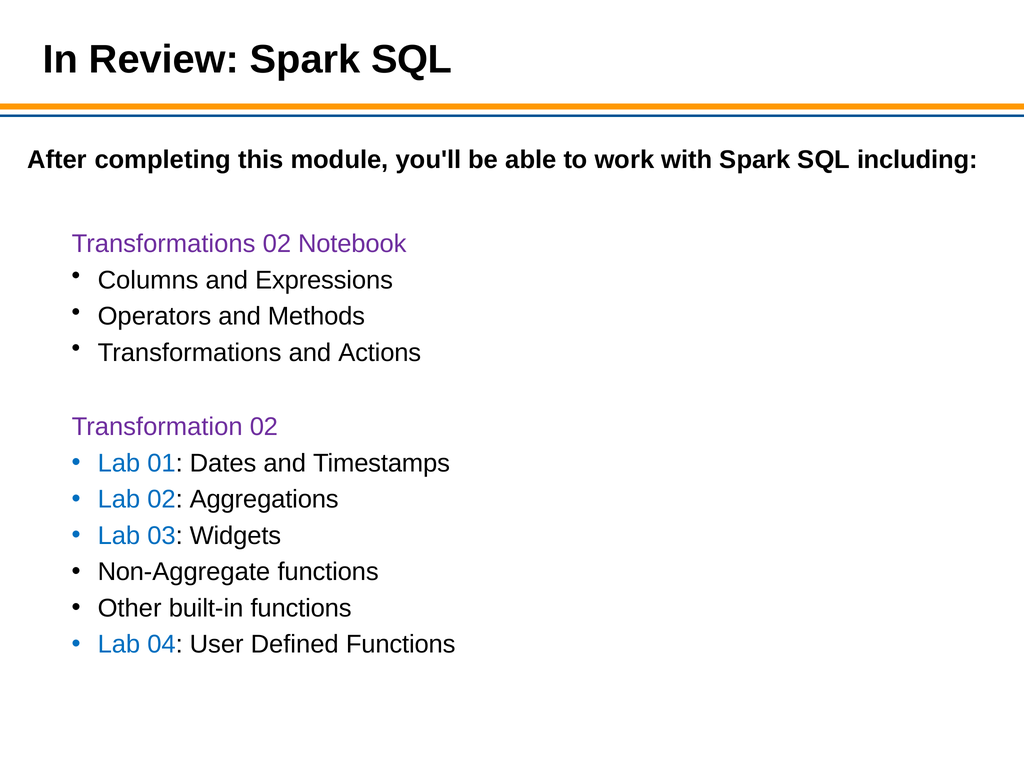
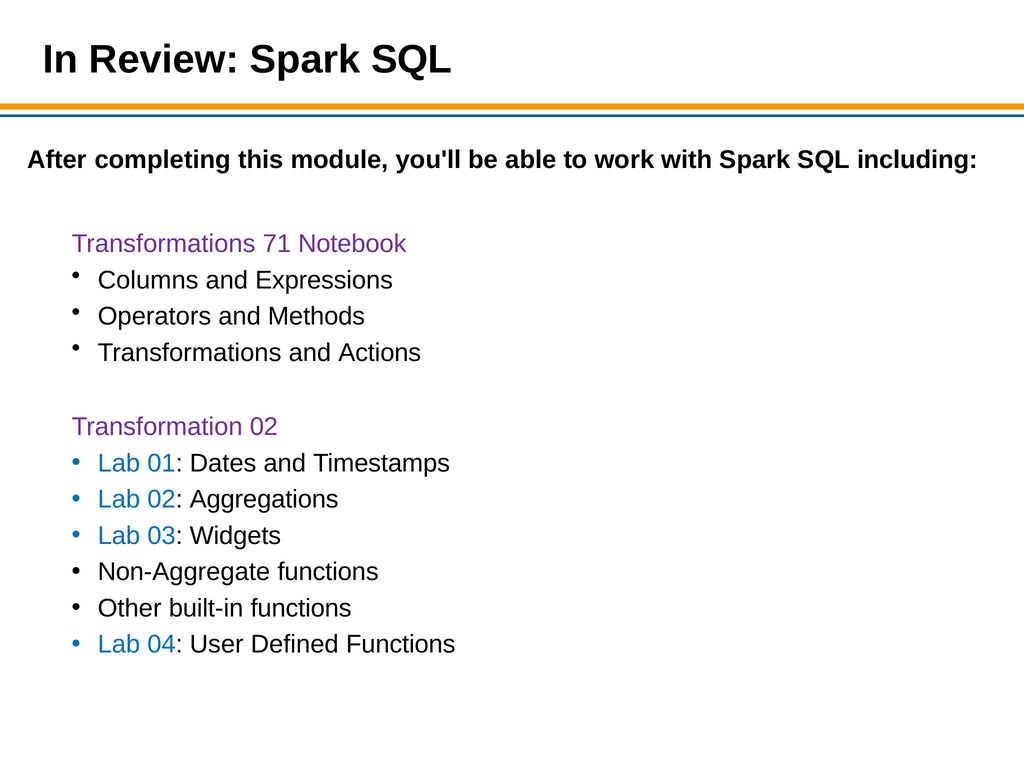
Transformations 02: 02 -> 71
